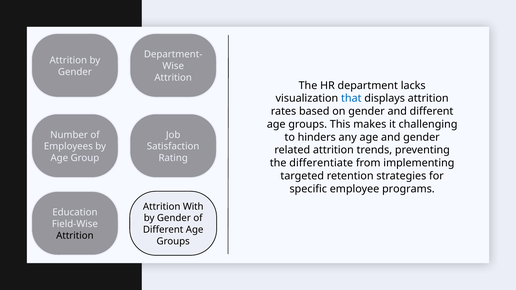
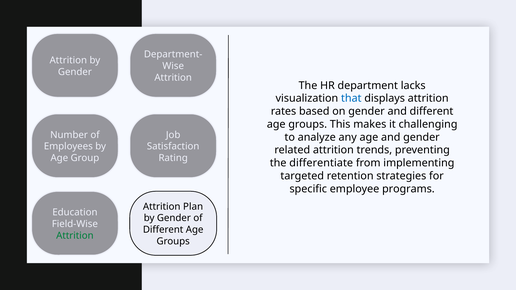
hinders: hinders -> analyze
With: With -> Plan
Attrition at (75, 236) colour: black -> green
